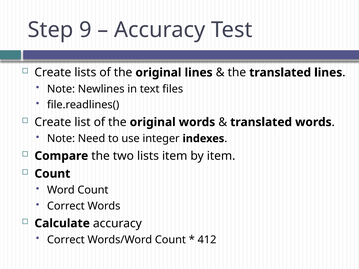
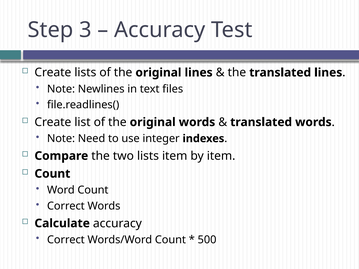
9: 9 -> 3
412: 412 -> 500
